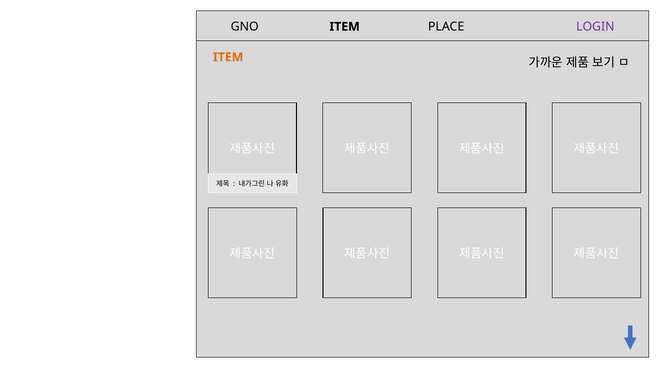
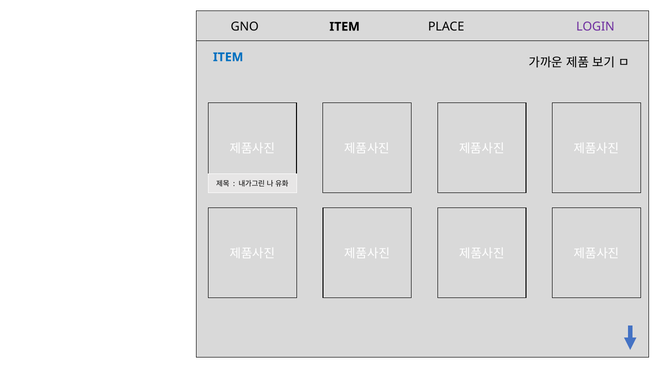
ITEM at (228, 57) colour: orange -> blue
